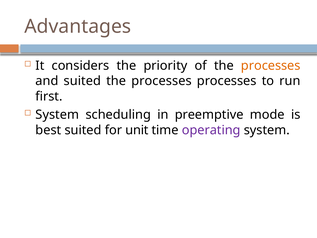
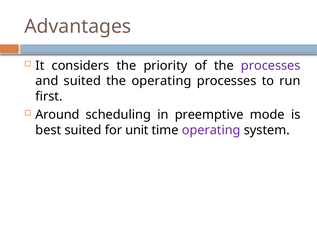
processes at (271, 66) colour: orange -> purple
processes at (161, 81): processes -> operating
System at (57, 115): System -> Around
